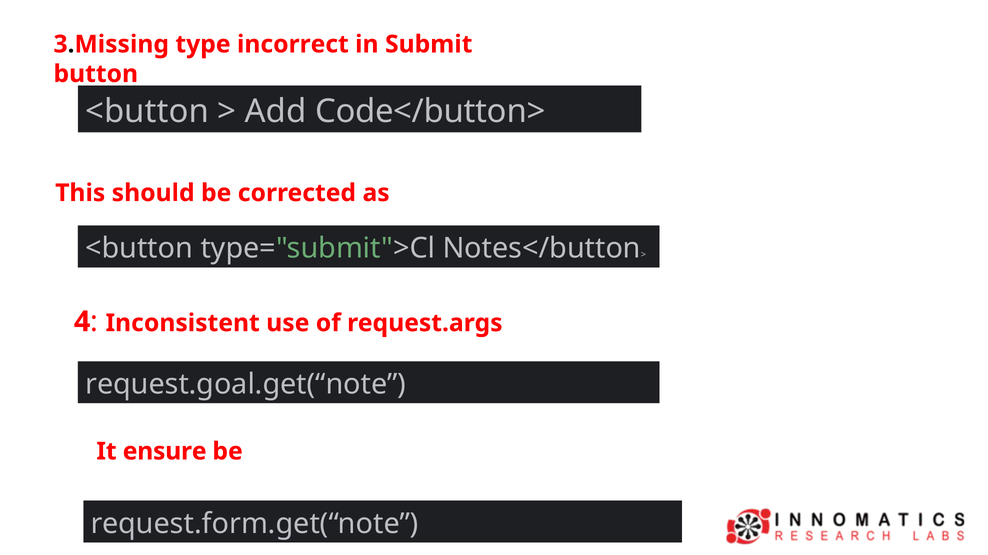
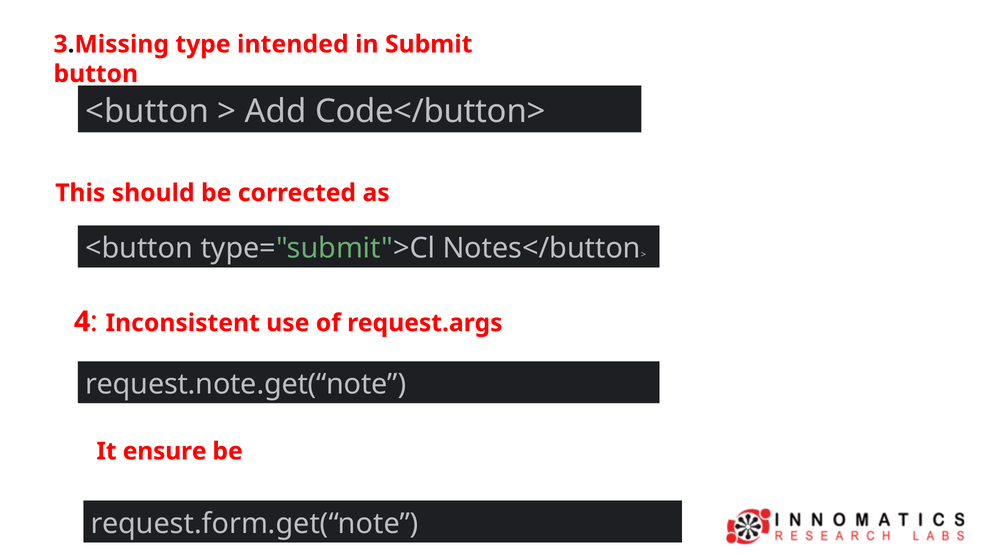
incorrect: incorrect -> intended
request.goal.get(“note: request.goal.get(“note -> request.note.get(“note
